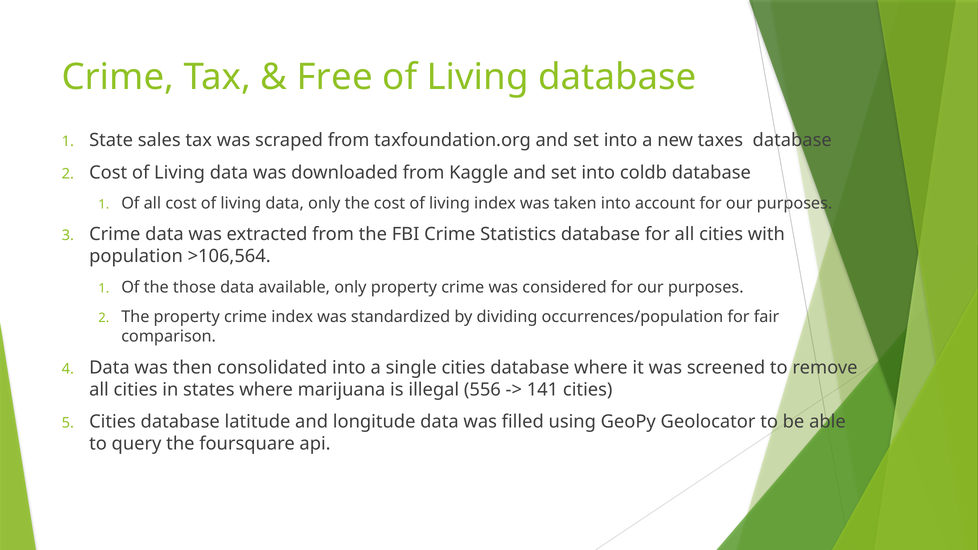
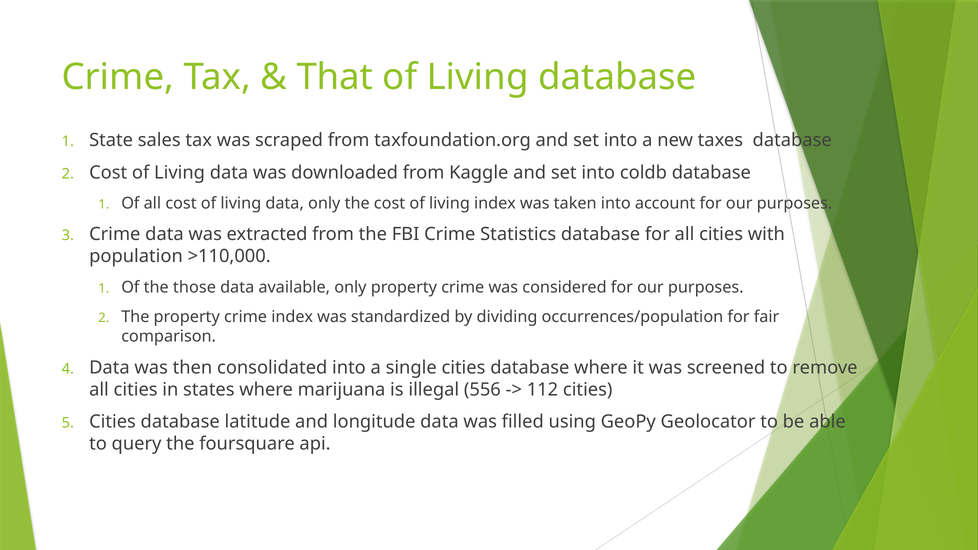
Free: Free -> That
>106,564: >106,564 -> >110,000
141: 141 -> 112
